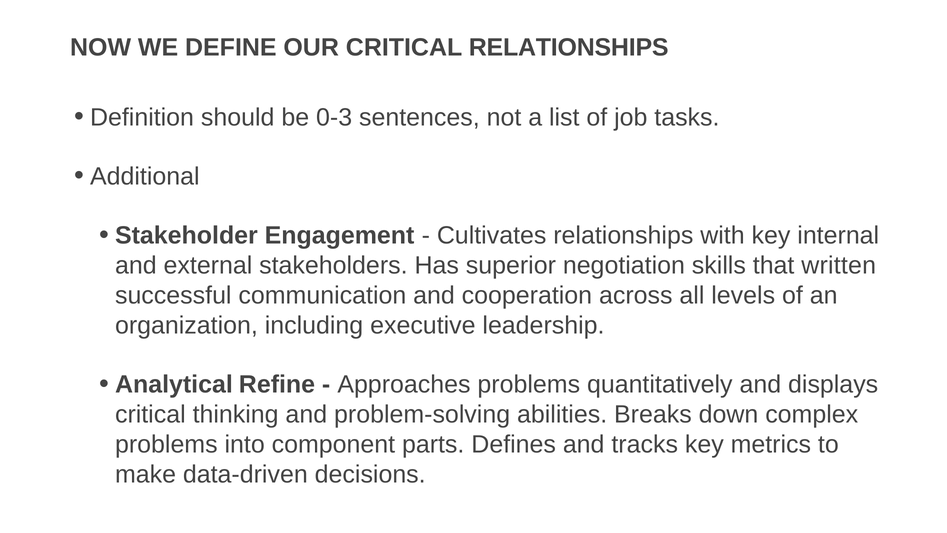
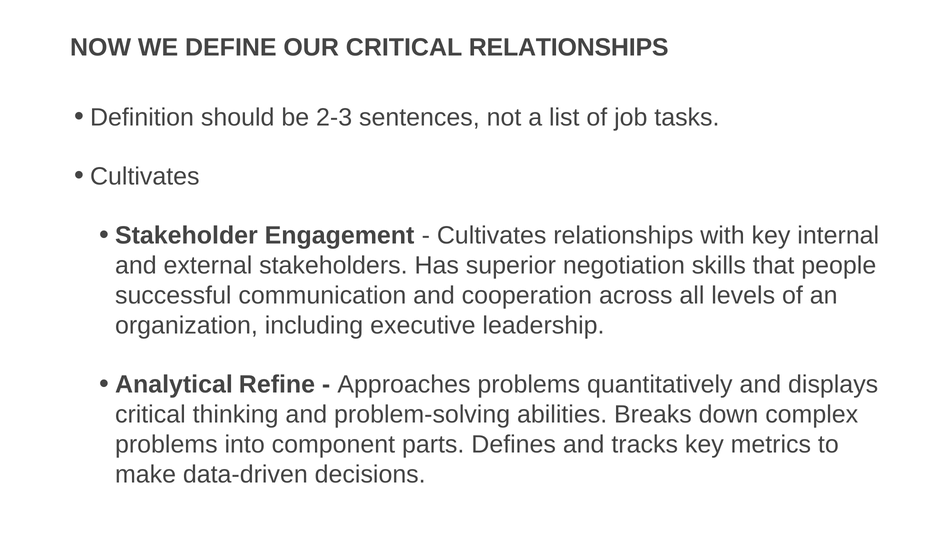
0-3: 0-3 -> 2-3
Additional at (145, 176): Additional -> Cultivates
written: written -> people
